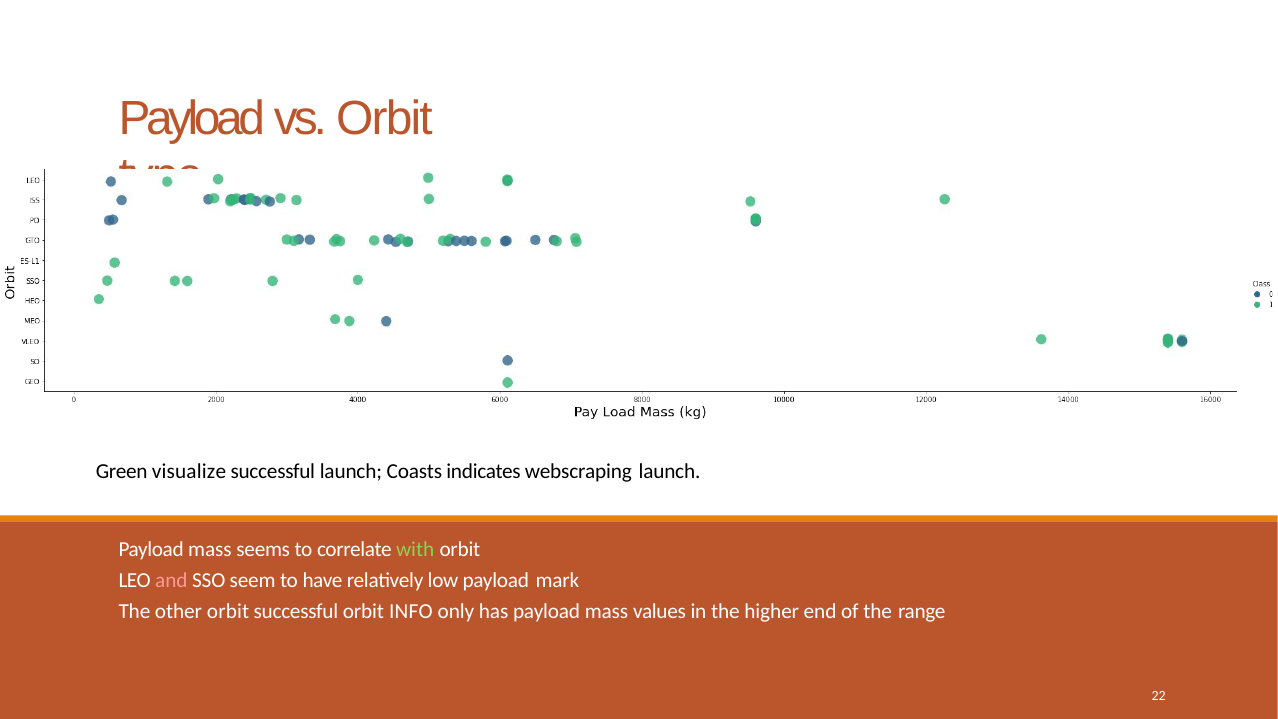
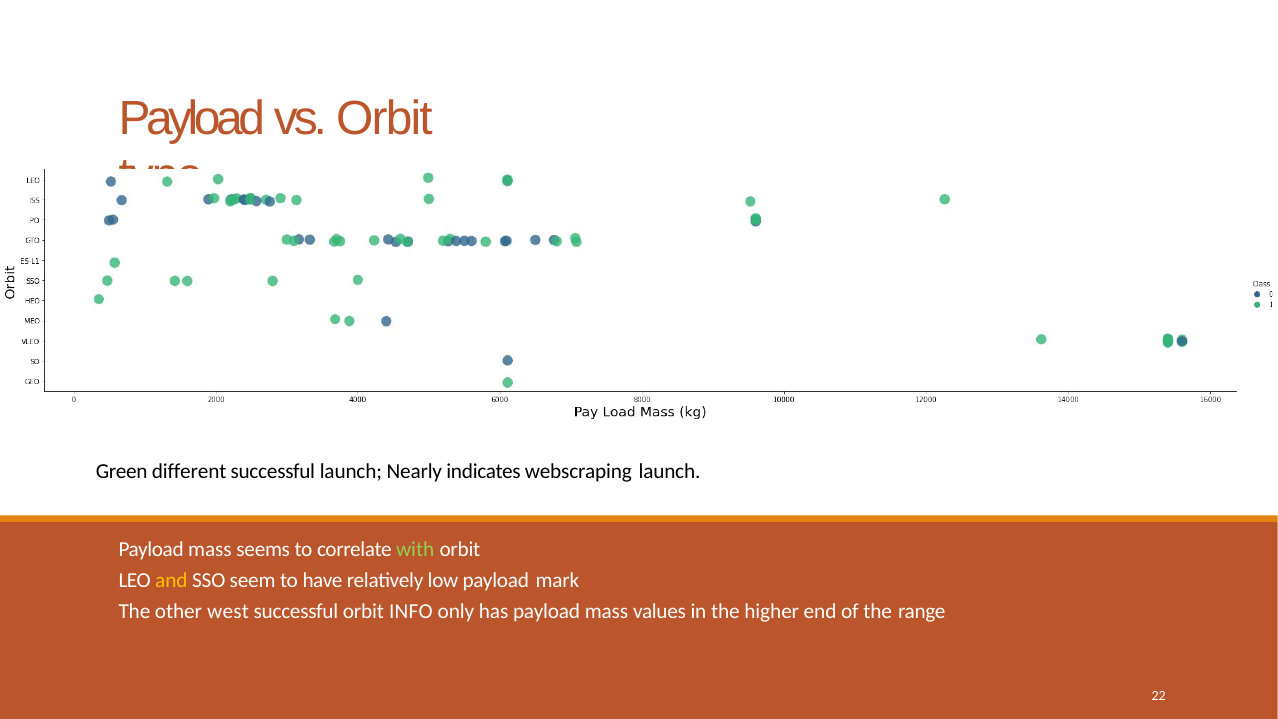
visualize: visualize -> different
Coasts: Coasts -> Nearly
and colour: pink -> yellow
other orbit: orbit -> west
